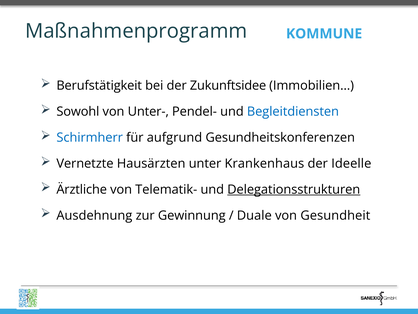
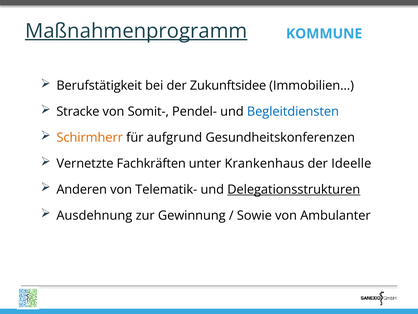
Maßnahmenprogramm underline: none -> present
Sowohl: Sowohl -> Stracke
Unter-: Unter- -> Somit-
Schirmherr colour: blue -> orange
Hausärzten: Hausärzten -> Fachkräften
Ärztliche: Ärztliche -> Anderen
Duale: Duale -> Sowie
Gesundheit: Gesundheit -> Ambulanter
